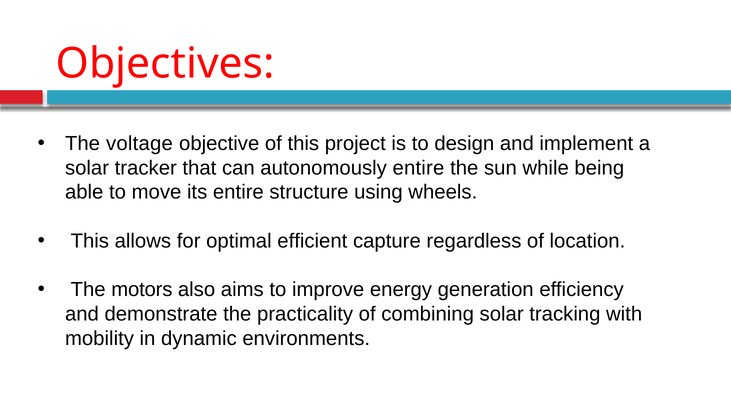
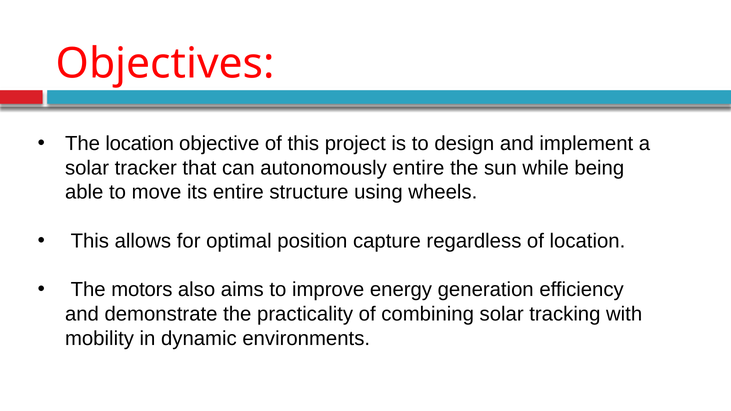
The voltage: voltage -> location
efficient: efficient -> position
